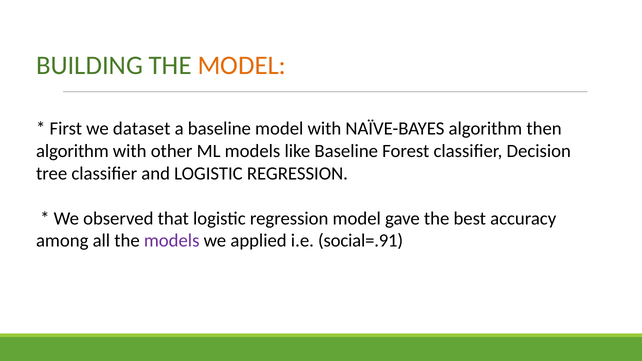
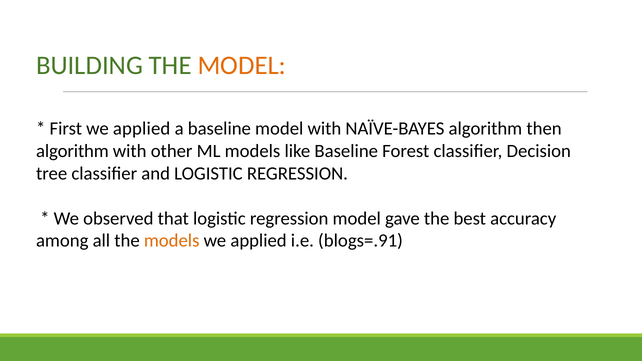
First we dataset: dataset -> applied
models at (172, 241) colour: purple -> orange
social=.91: social=.91 -> blogs=.91
